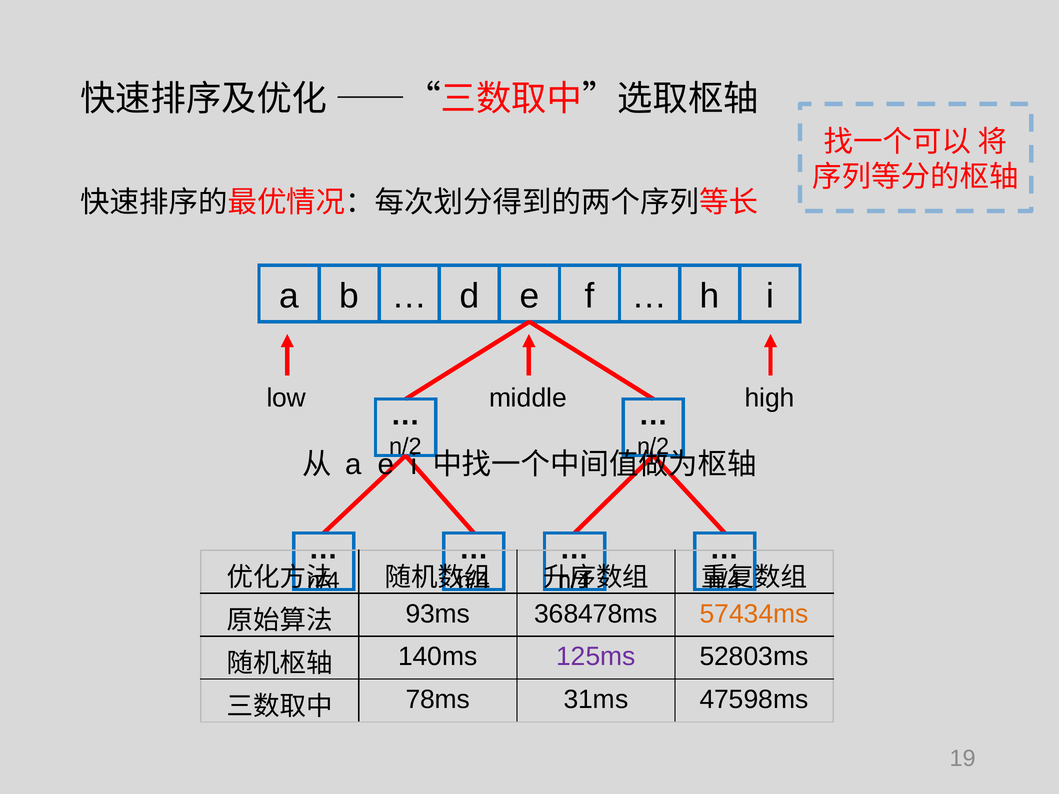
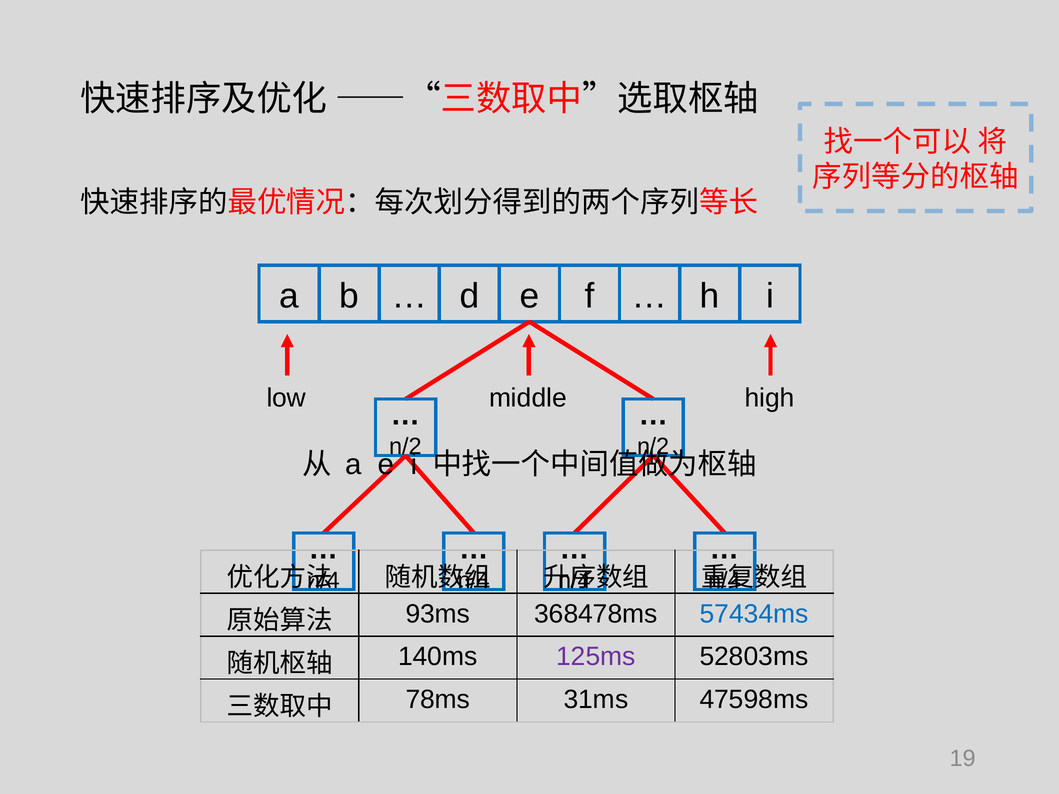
57434ms colour: orange -> blue
